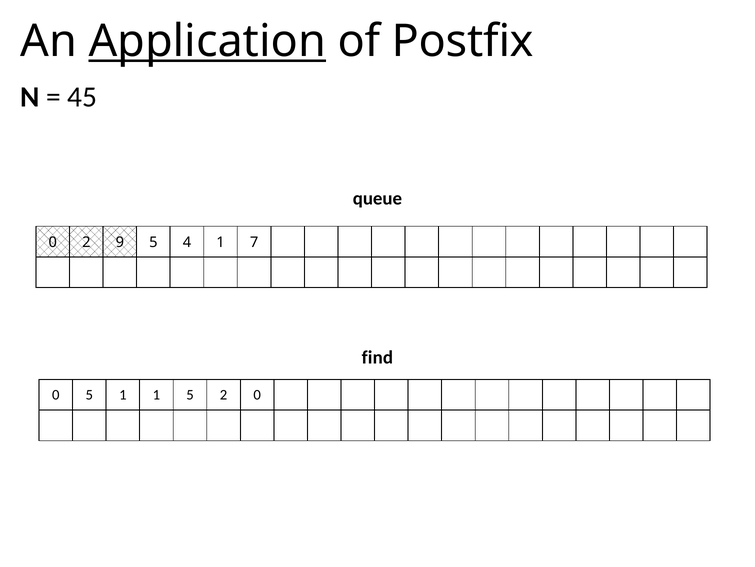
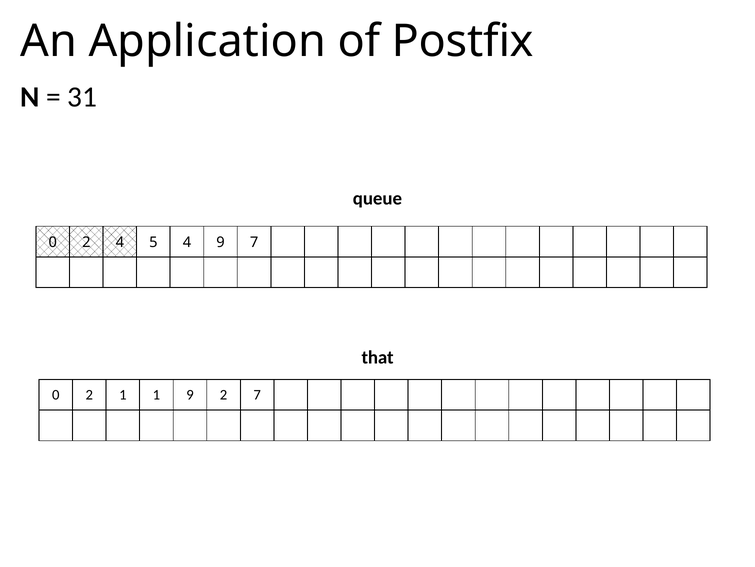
Application underline: present -> none
45: 45 -> 31
2 9: 9 -> 4
4 1: 1 -> 9
find: find -> that
5 at (89, 394): 5 -> 2
1 5: 5 -> 9
2 0: 0 -> 7
